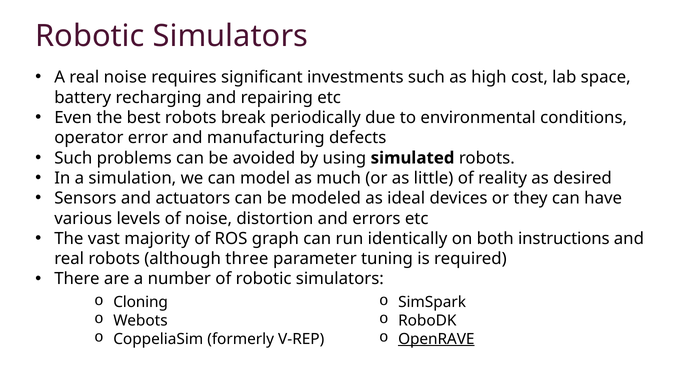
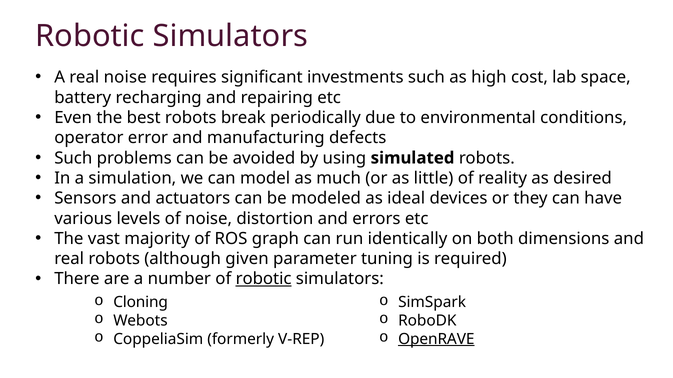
instructions: instructions -> dimensions
three: three -> given
robotic at (264, 279) underline: none -> present
